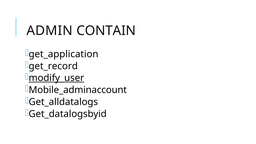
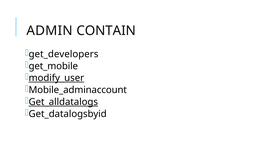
get_application: get_application -> get_developers
get_record: get_record -> get_mobile
Get_alldatalogs underline: none -> present
